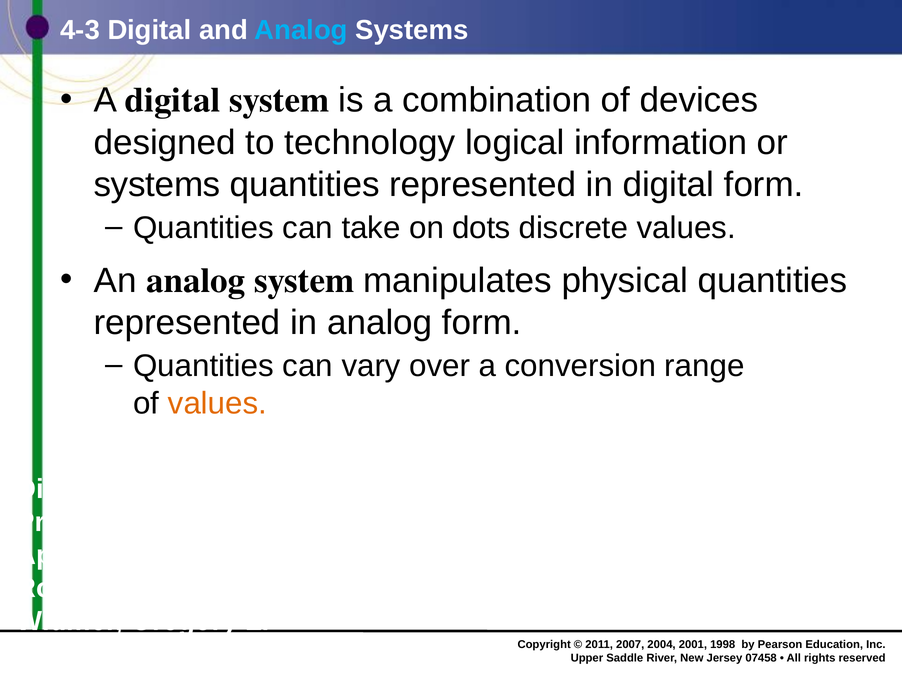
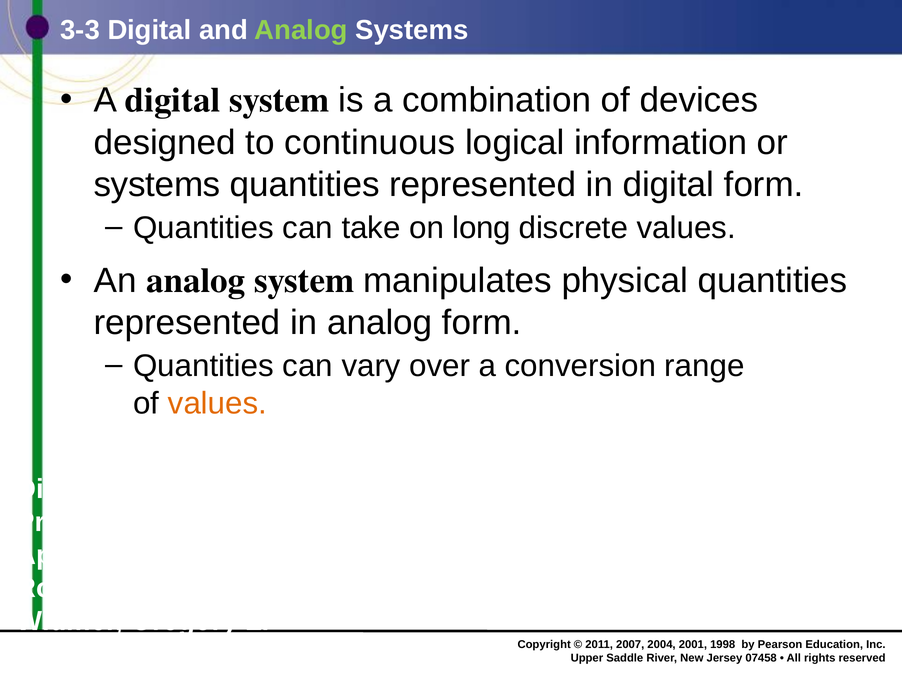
4-3: 4-3 -> 3-3
Analog at (301, 30) colour: light blue -> light green
technology: technology -> continuous
dots: dots -> long
